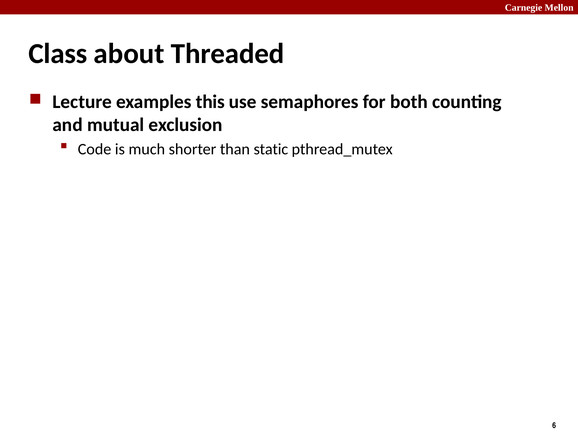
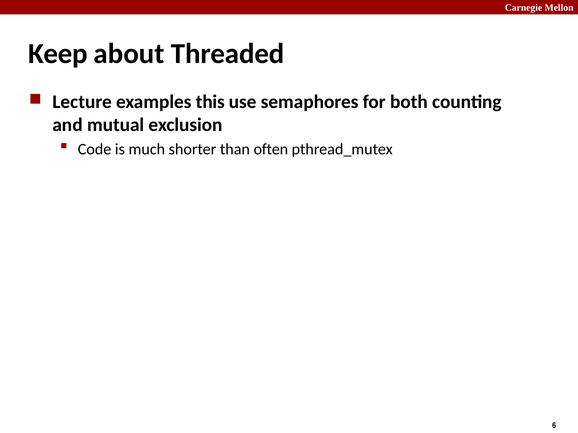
Class: Class -> Keep
static: static -> often
